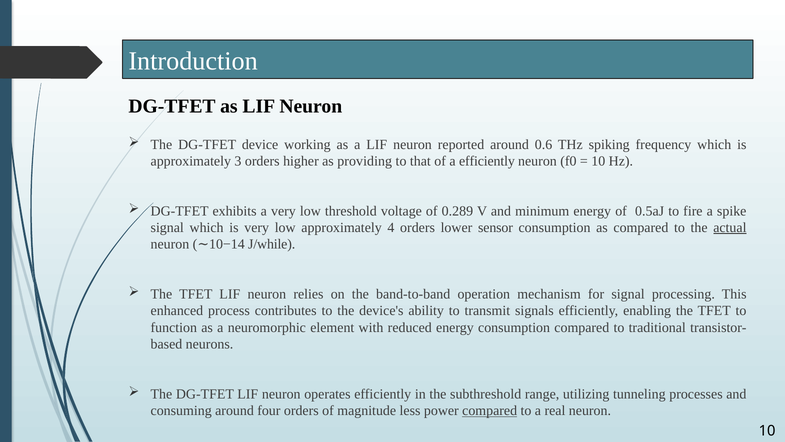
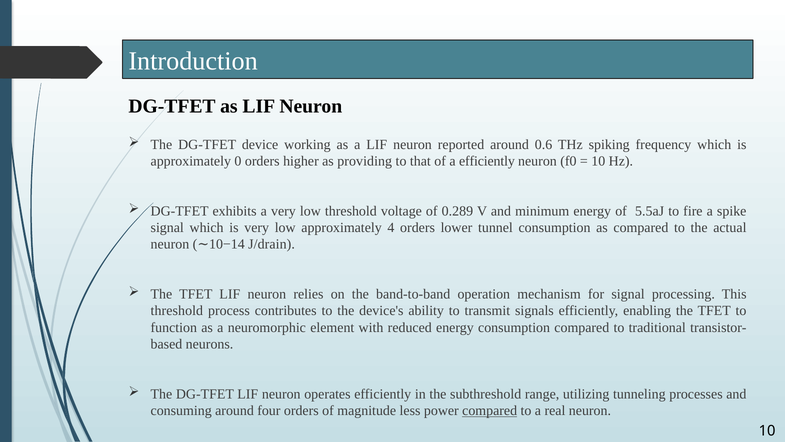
3: 3 -> 0
0.5aJ: 0.5aJ -> 5.5aJ
sensor: sensor -> tunnel
actual underline: present -> none
J/while: J/while -> J/drain
enhanced at (177, 311): enhanced -> threshold
